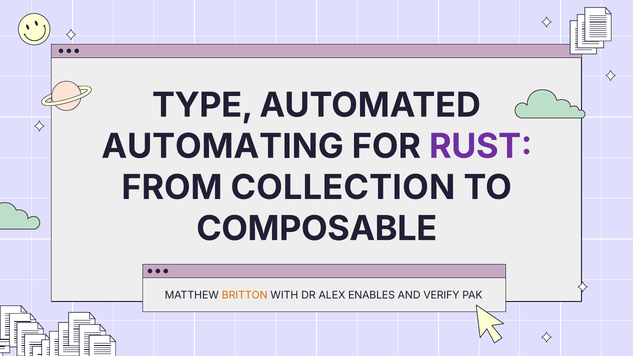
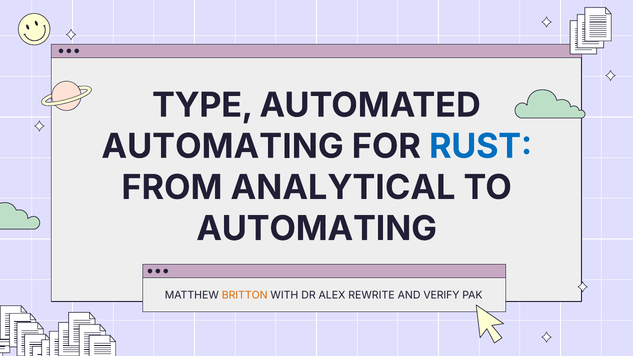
RUST colour: purple -> blue
COLLECTION: COLLECTION -> ANALYTICAL
COMPOSABLE at (317, 229): COMPOSABLE -> AUTOMATING
ENABLES: ENABLES -> REWRITE
